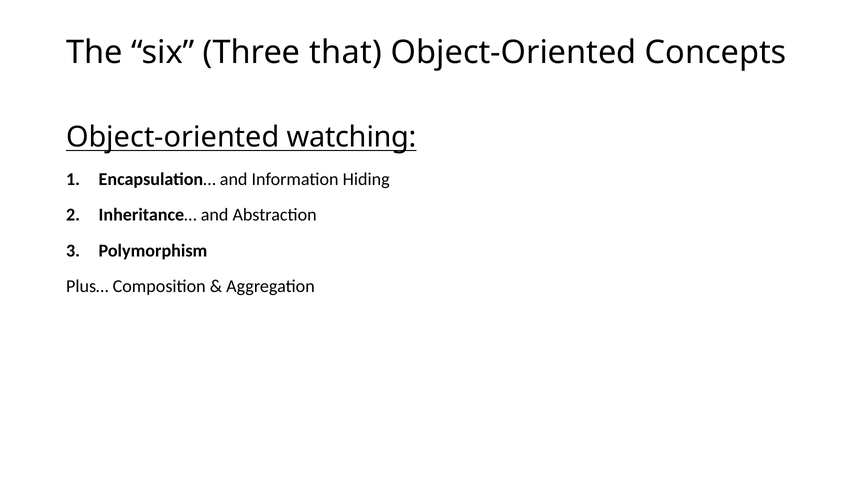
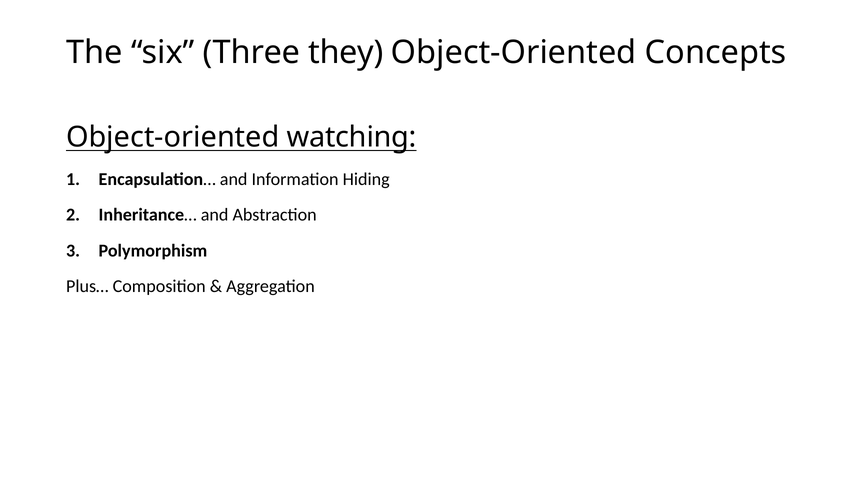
that: that -> they
